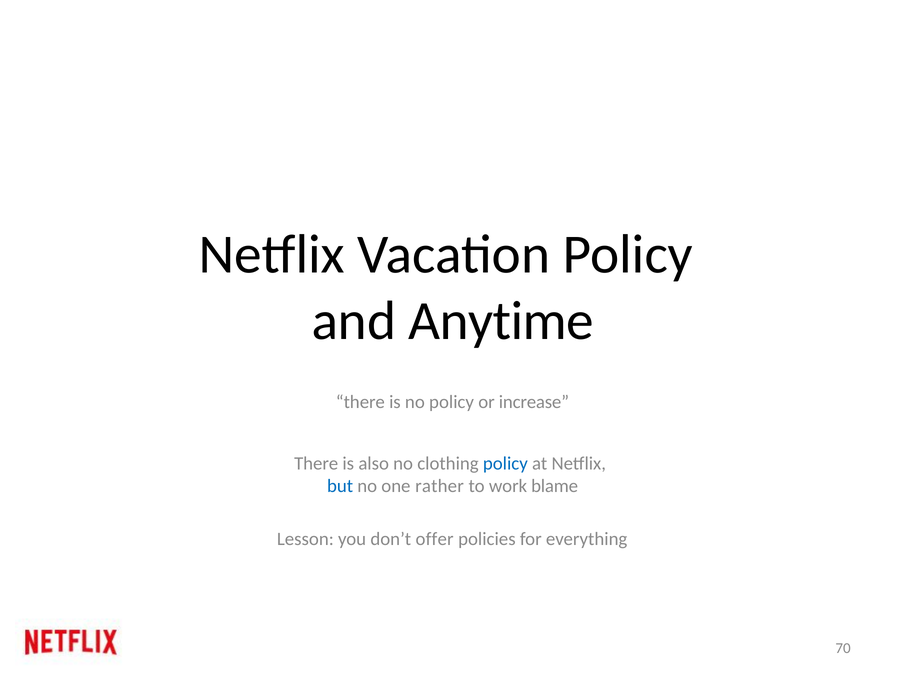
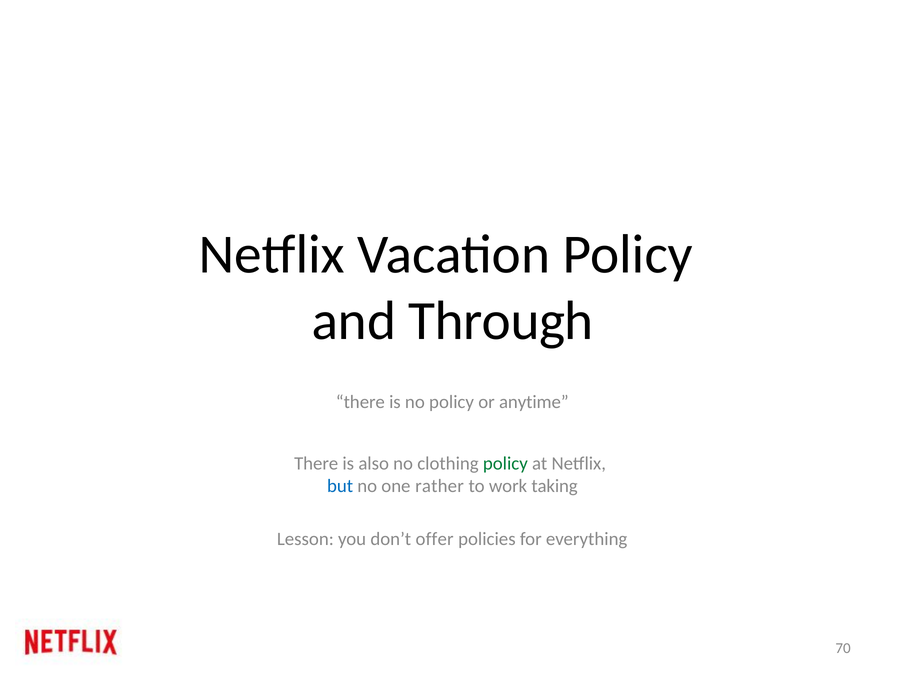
Anytime: Anytime -> Through
increase: increase -> anytime
policy at (505, 463) colour: blue -> green
blame: blame -> taking
